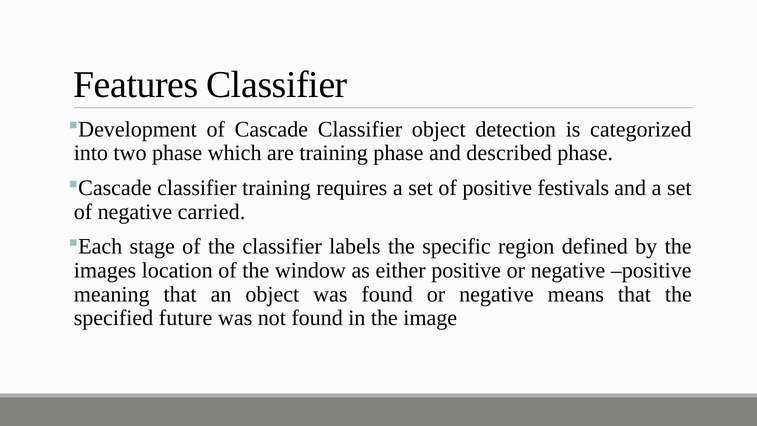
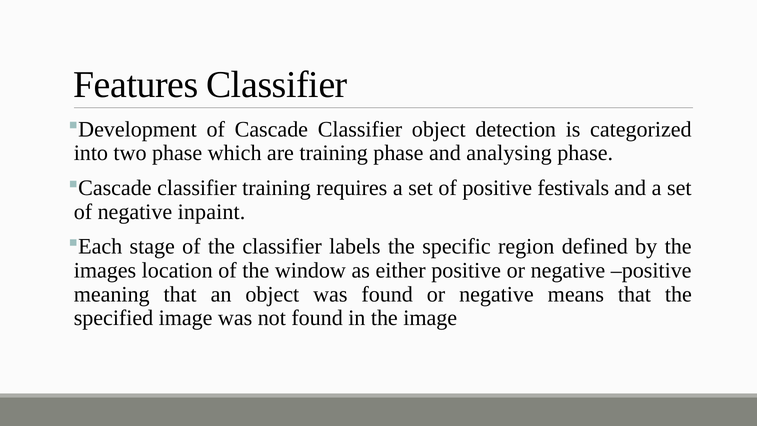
described: described -> analysing
carried: carried -> inpaint
specified future: future -> image
